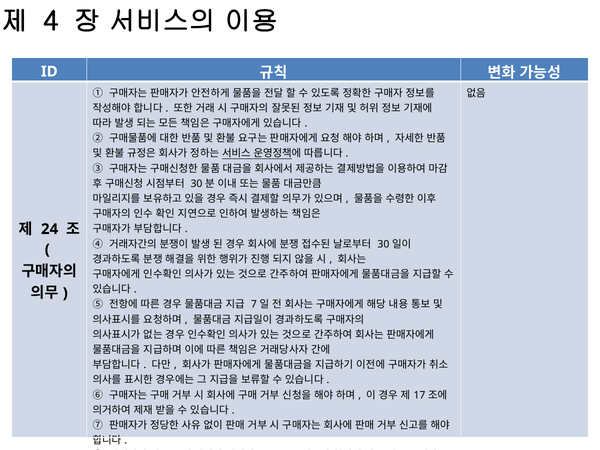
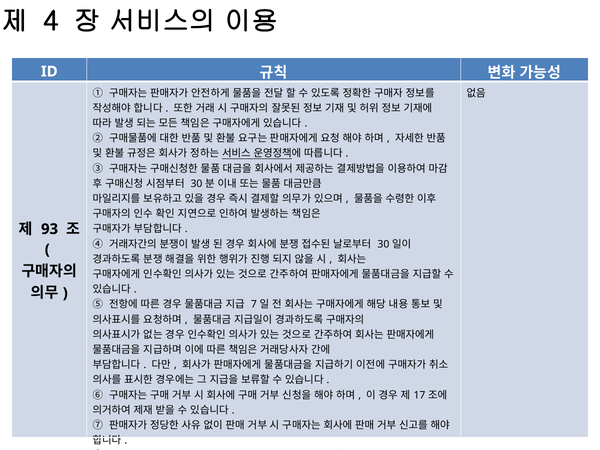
24: 24 -> 93
